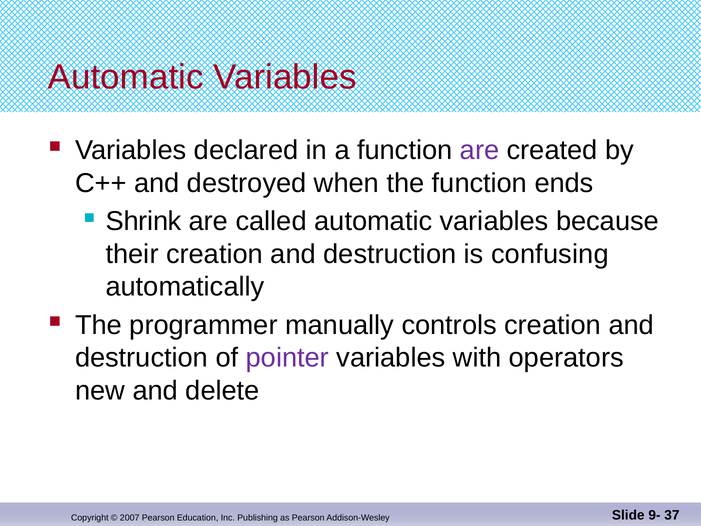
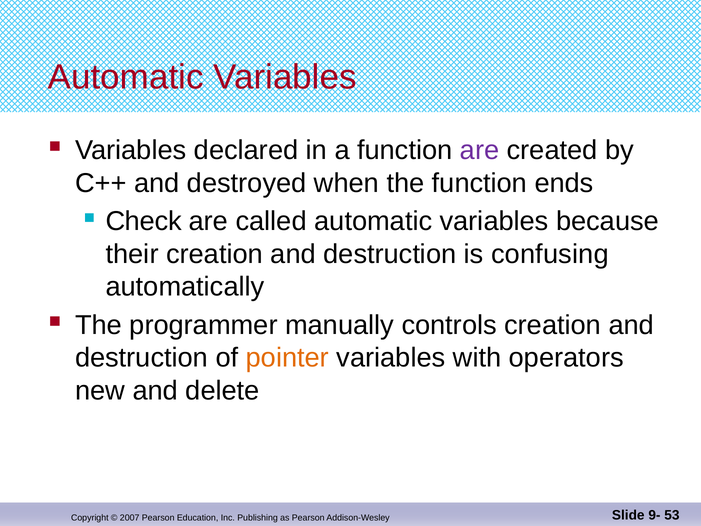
Shrink: Shrink -> Check
pointer colour: purple -> orange
37: 37 -> 53
